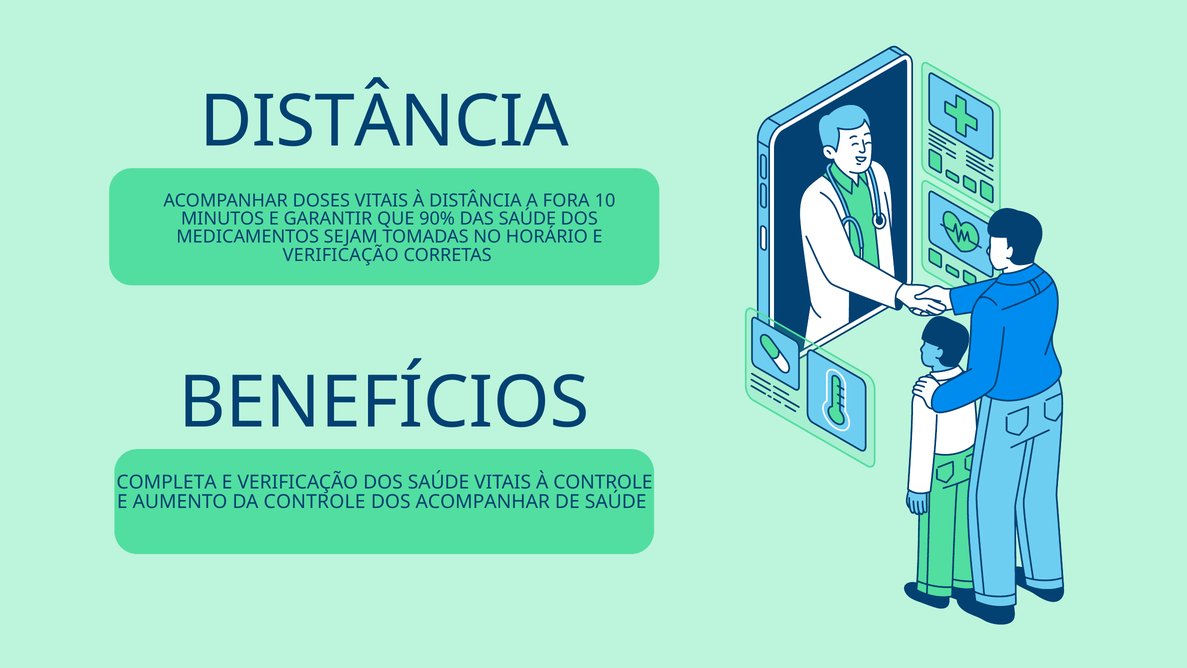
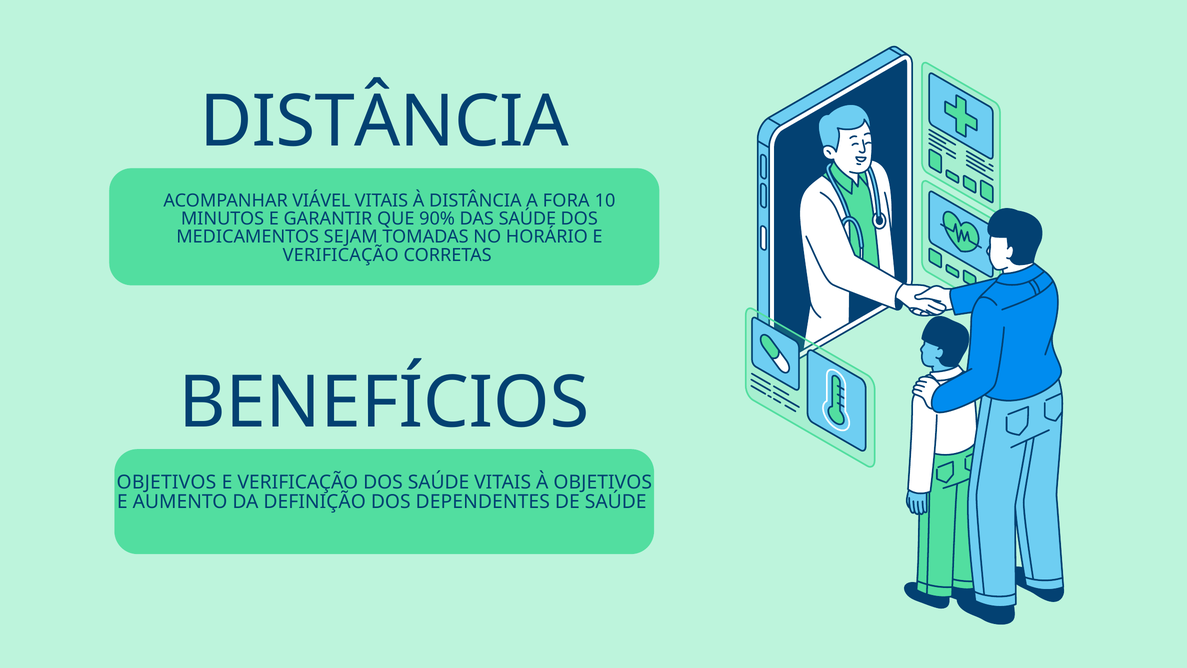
DOSES: DOSES -> VIÁVEL
COMPLETA at (167, 482): COMPLETA -> OBJETIVOS
À CONTROLE: CONTROLE -> OBJETIVOS
DA CONTROLE: CONTROLE -> DEFINIÇÃO
DOS ACOMPANHAR: ACOMPANHAR -> DEPENDENTES
